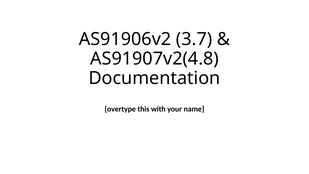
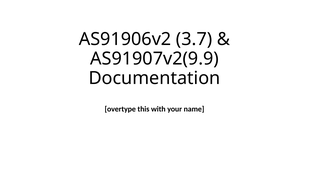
AS91907v2(4.8: AS91907v2(4.8 -> AS91907v2(9.9
